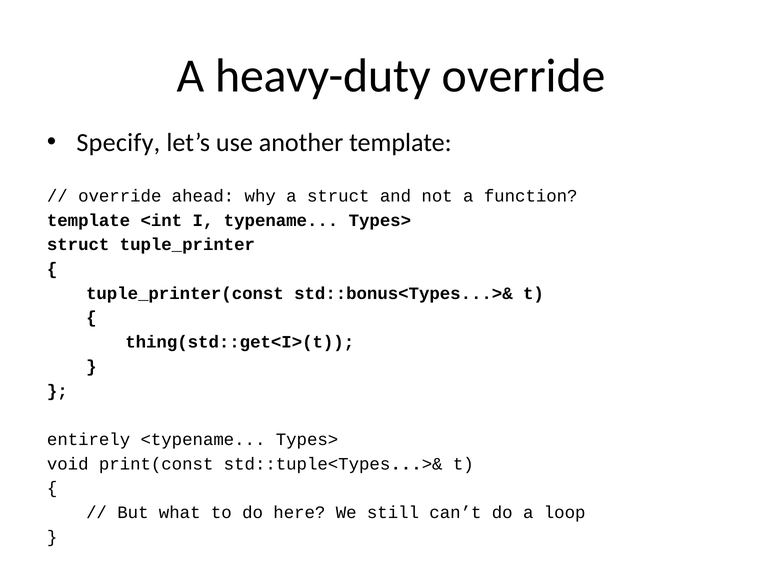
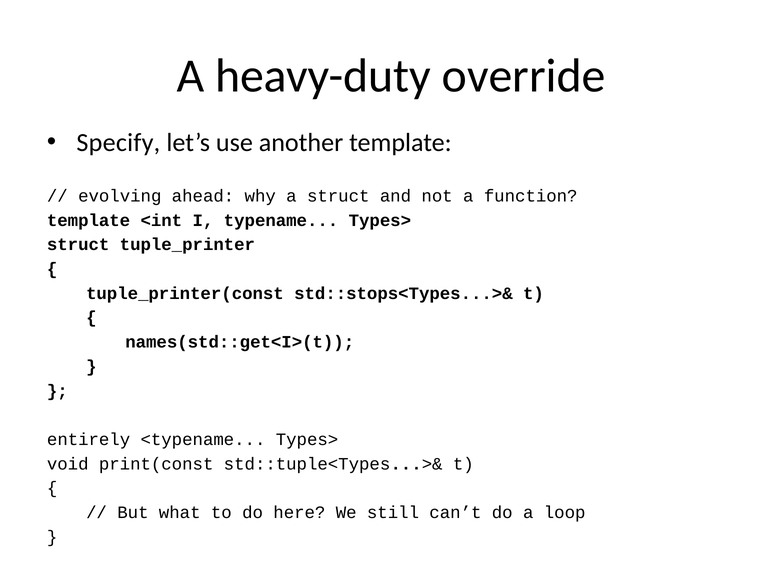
override at (120, 196): override -> evolving
std::bonus<Types...>&: std::bonus<Types...>& -> std::stops<Types...>&
thing(std::get<I>(t: thing(std::get<I>(t -> names(std::get<I>(t
